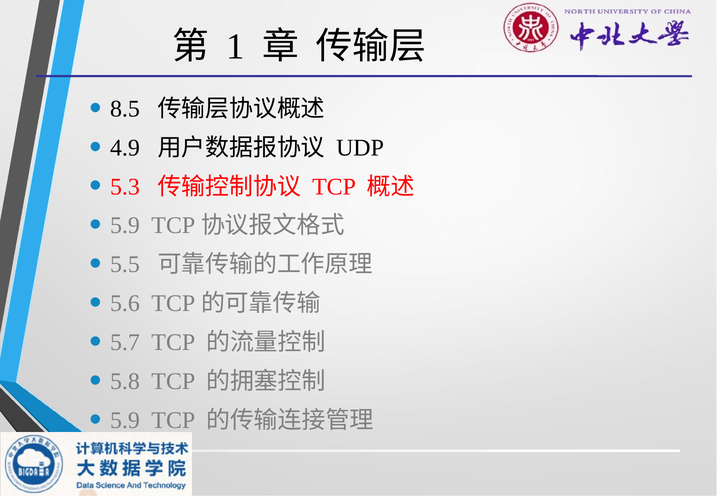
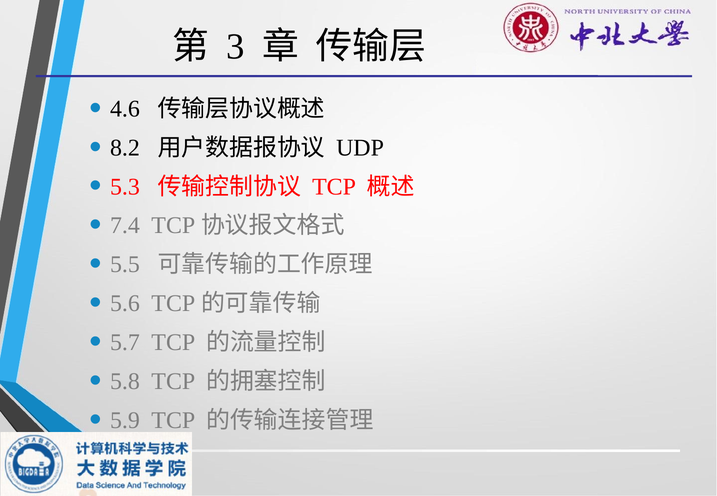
1: 1 -> 3
8.5: 8.5 -> 4.6
4.9: 4.9 -> 8.2
5.9 at (125, 226): 5.9 -> 7.4
